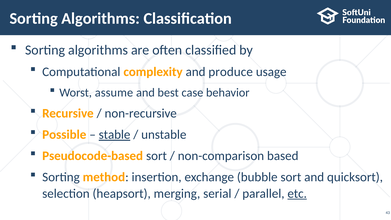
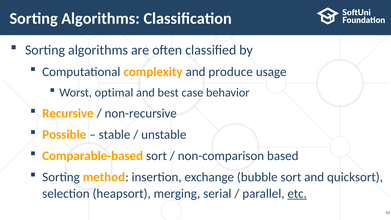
assume: assume -> optimal
stable underline: present -> none
Pseudocode-based: Pseudocode-based -> Comparable-based
